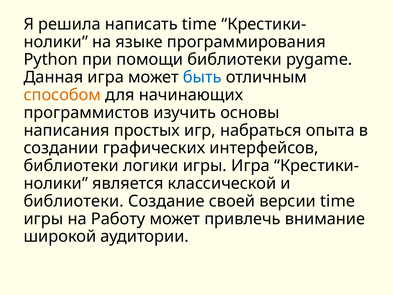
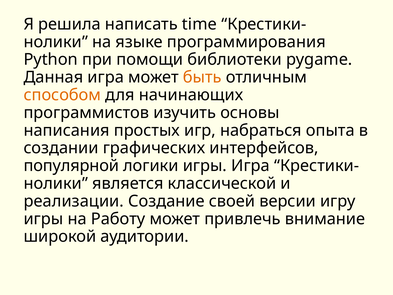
быть colour: blue -> orange
библиотеки at (71, 166): библиотеки -> популярной
библиотеки at (74, 201): библиотеки -> реализации
версии time: time -> игру
